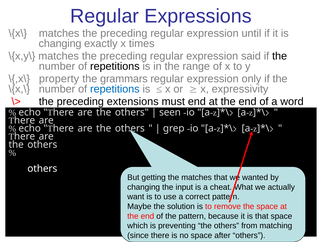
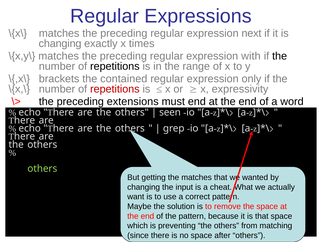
until: until -> next
said: said -> with
property: property -> brackets
grammars: grammars -> contained
repetitions at (115, 89) colour: blue -> red
others at (42, 168) colour: white -> light green
